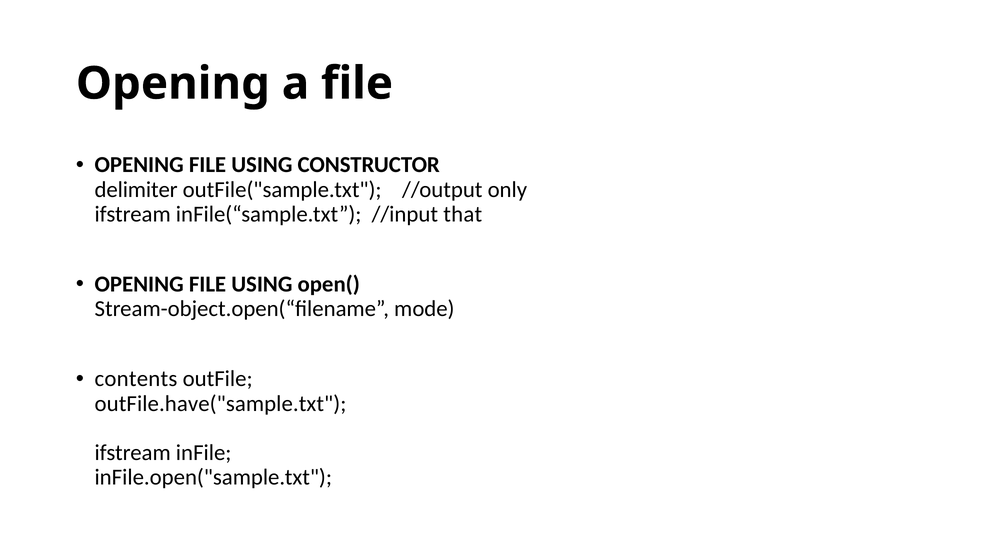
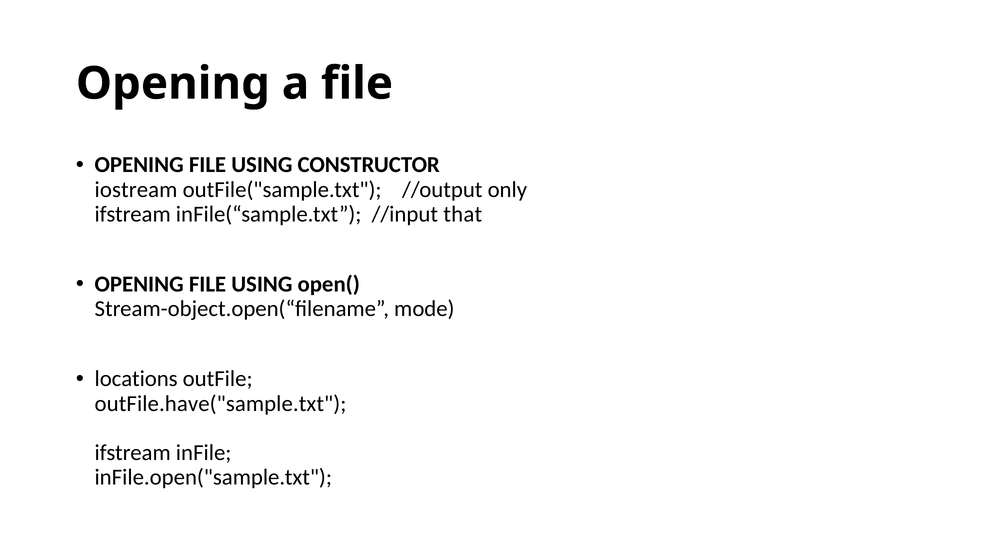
delimiter: delimiter -> iostream
contents: contents -> locations
